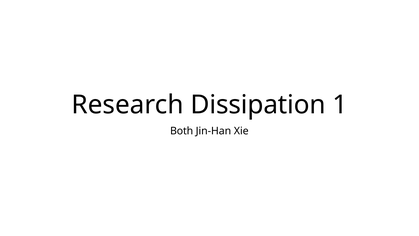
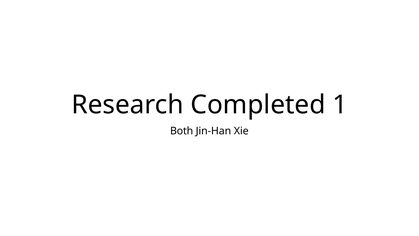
Dissipation: Dissipation -> Completed
